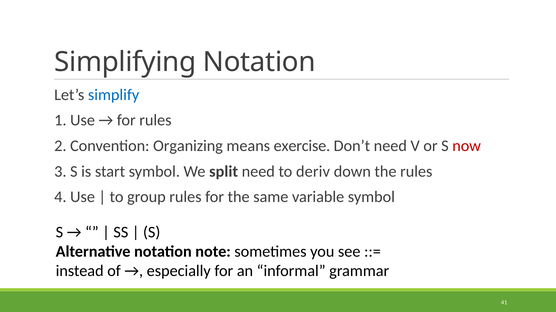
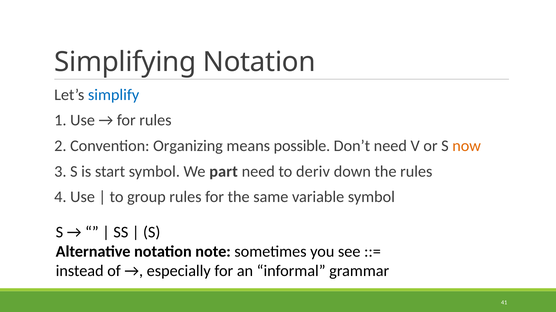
exercise: exercise -> possible
now colour: red -> orange
split: split -> part
